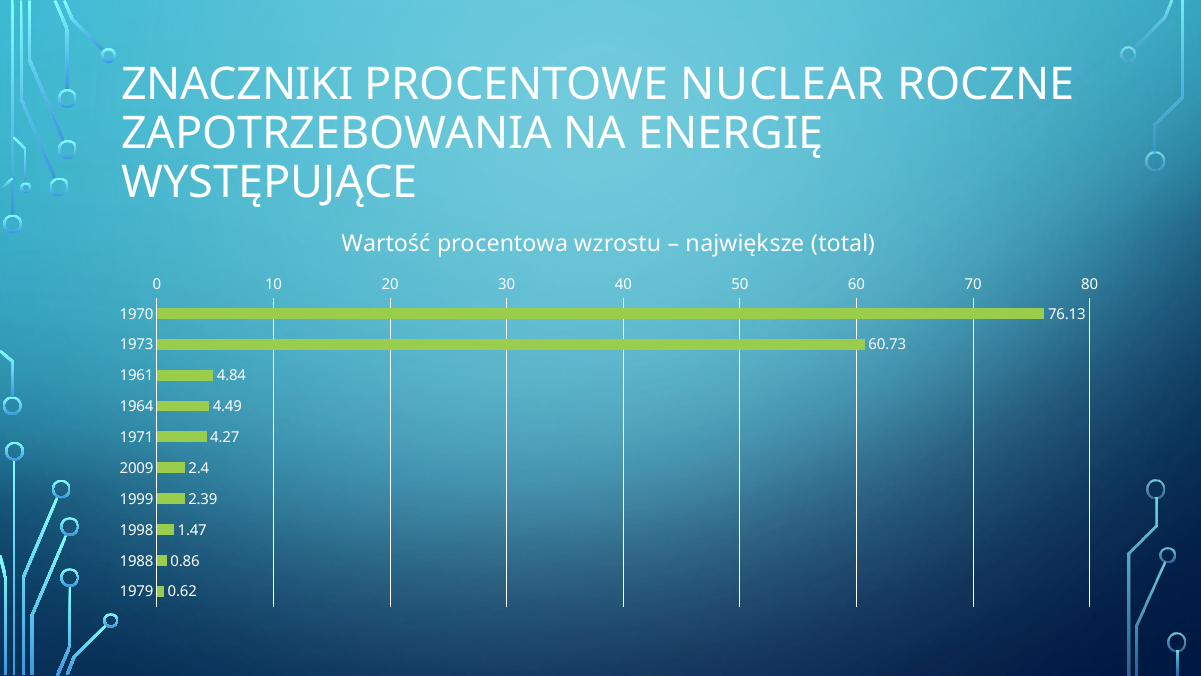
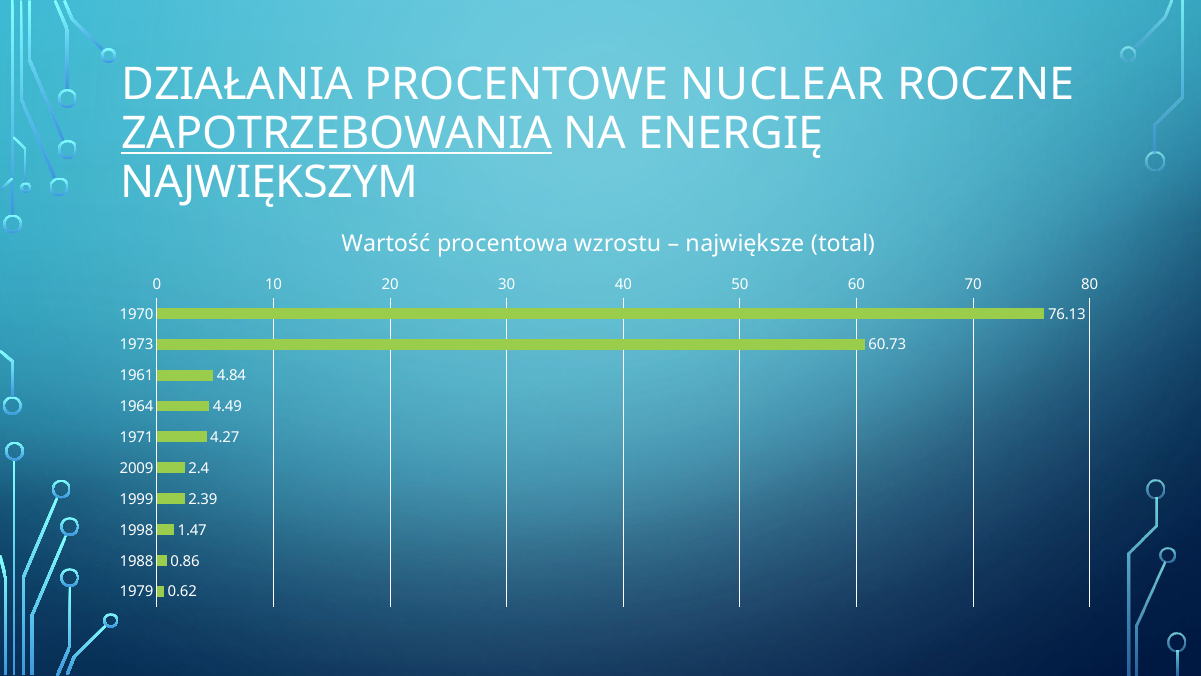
ZNACZNIKI: ZNACZNIKI -> DZIAŁANIA
ZAPOTRZEBOWANIA underline: none -> present
WYSTĘPUJĄCE: WYSTĘPUJĄCE -> NAJWIĘKSZYM
